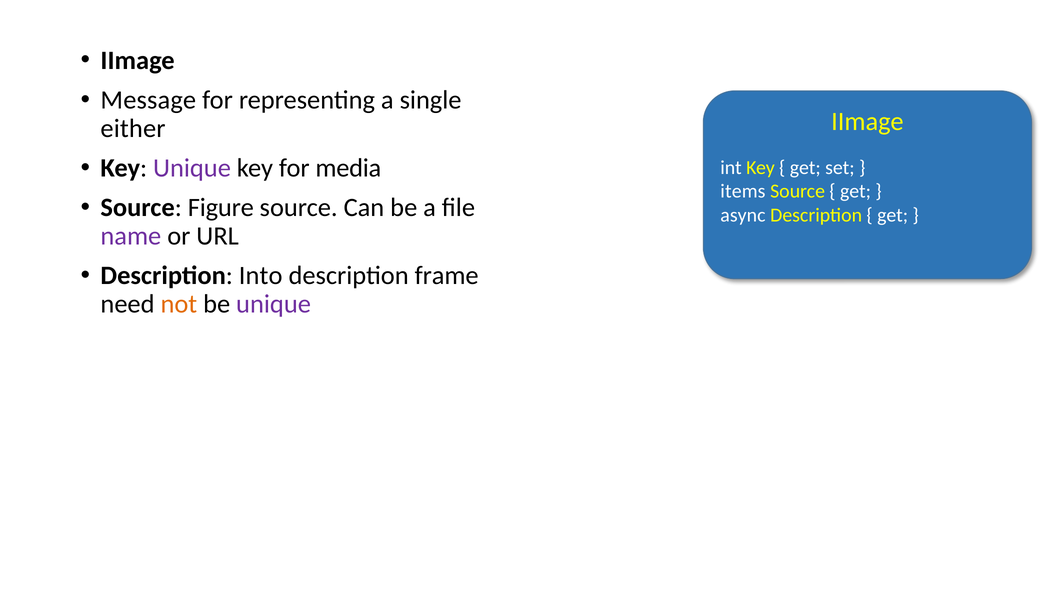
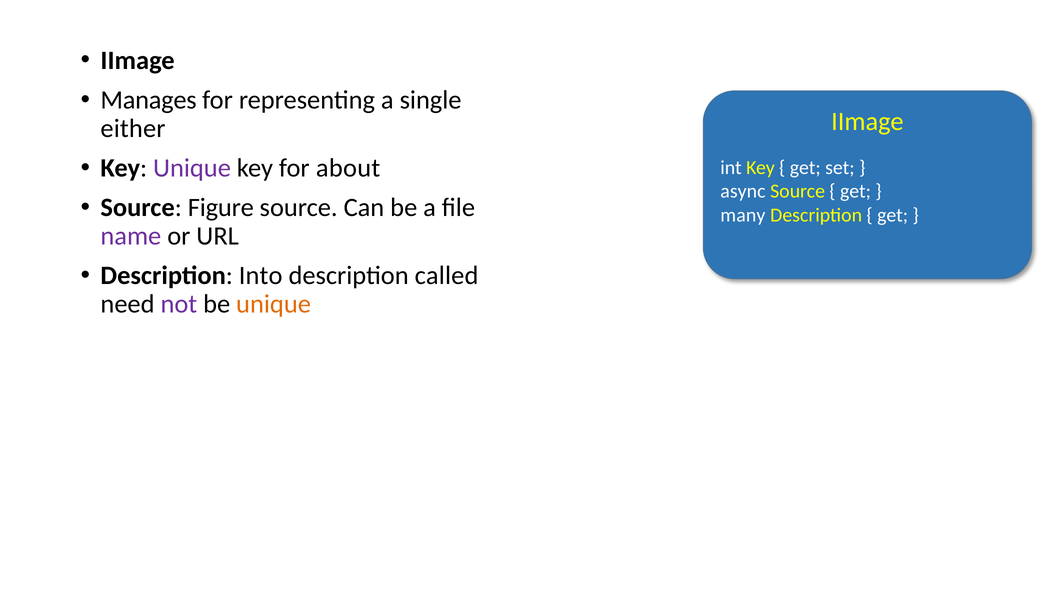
Message: Message -> Manages
media: media -> about
items: items -> async
async: async -> many
frame: frame -> called
not colour: orange -> purple
unique at (274, 304) colour: purple -> orange
